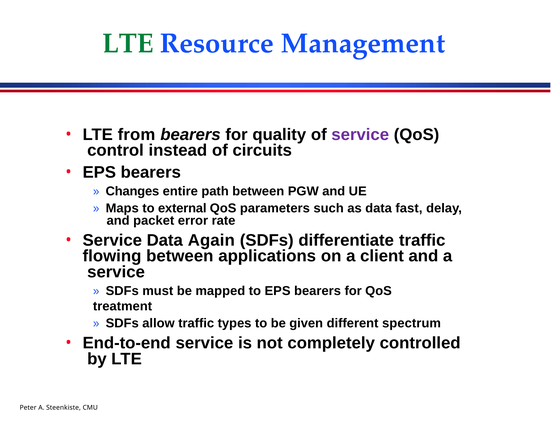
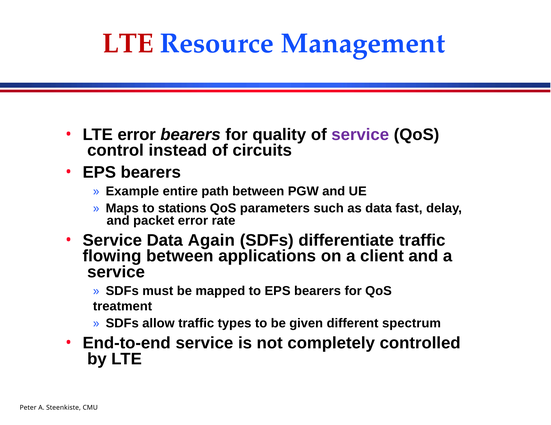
LTE at (128, 44) colour: green -> red
LTE from: from -> error
Changes: Changes -> Example
external: external -> stations
